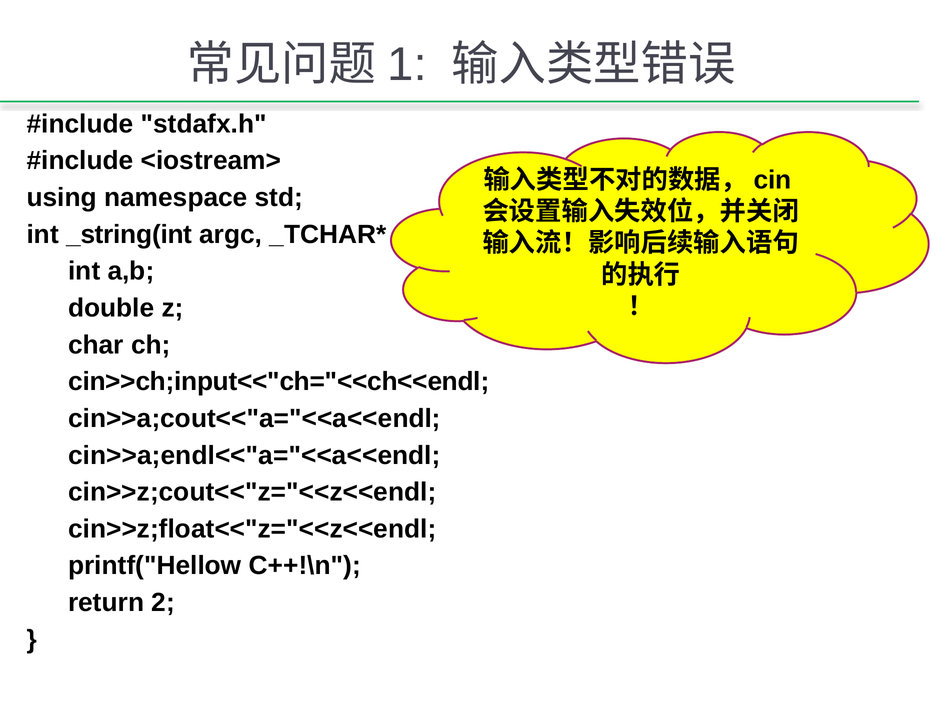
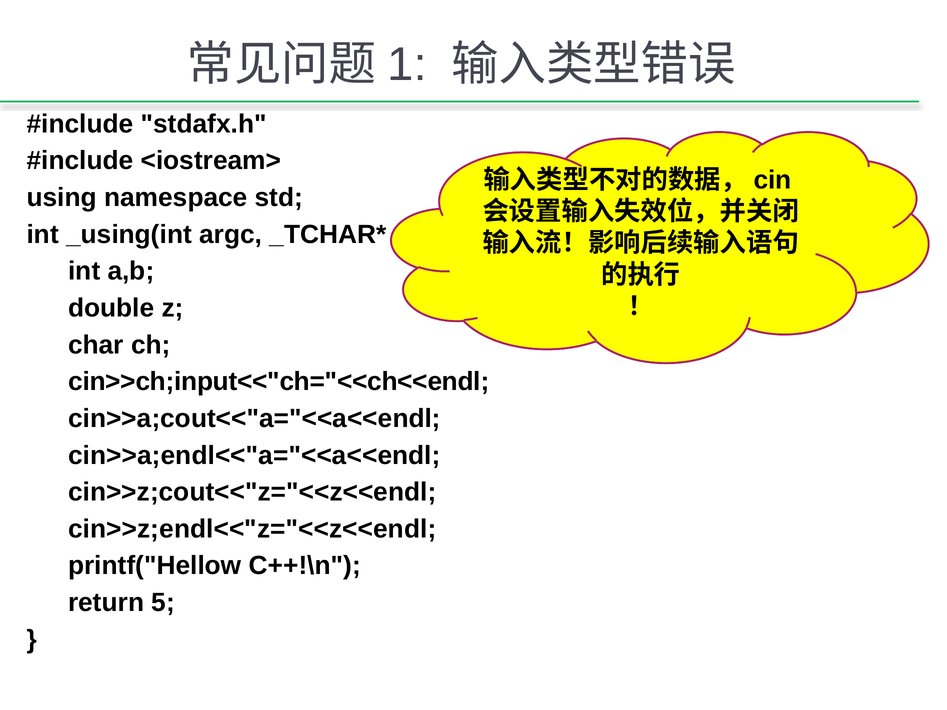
_string(int: _string(int -> _using(int
cin>>z;float<<"z="<<z<<endl: cin>>z;float<<"z="<<z<<endl -> cin>>z;endl<<"z="<<z<<endl
2: 2 -> 5
